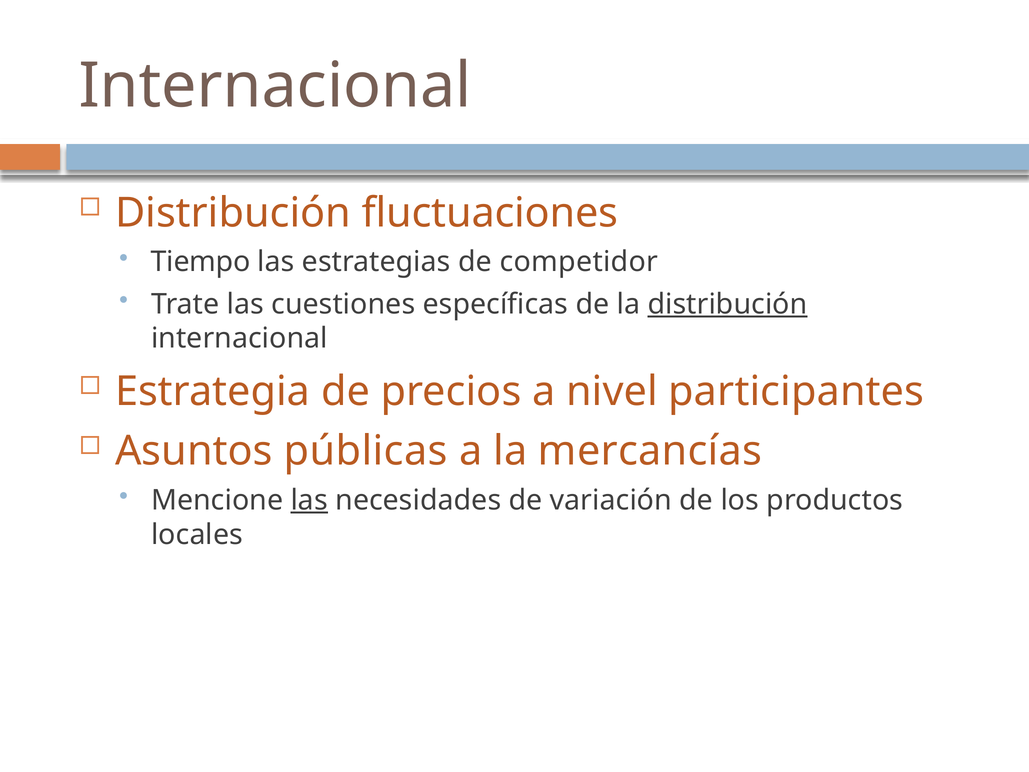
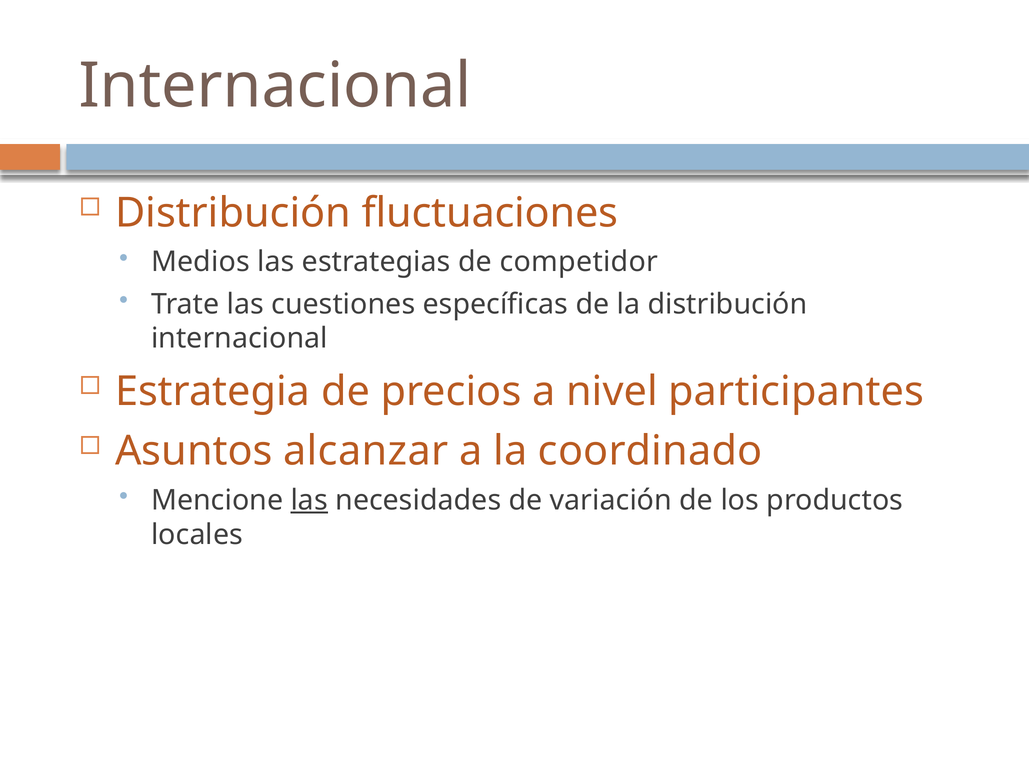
Tiempo: Tiempo -> Medios
distribución at (728, 304) underline: present -> none
públicas: públicas -> alcanzar
mercancías: mercancías -> coordinado
